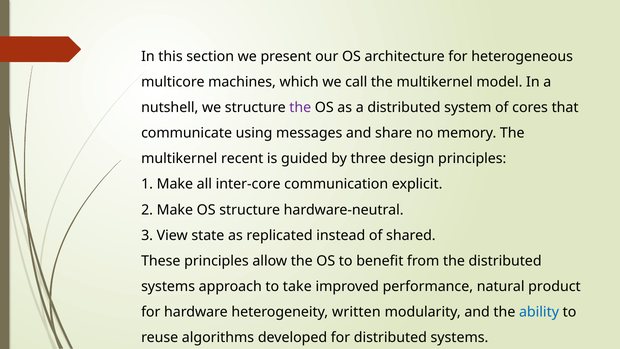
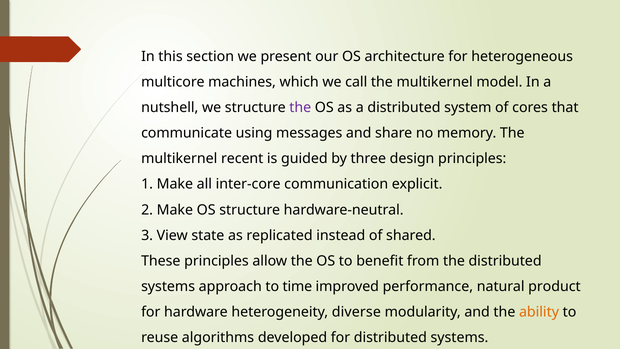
take: take -> time
written: written -> diverse
ability colour: blue -> orange
